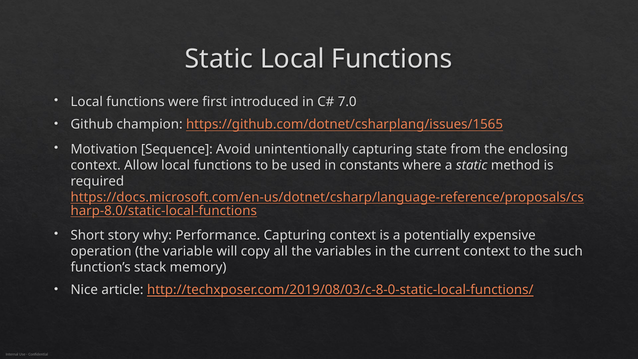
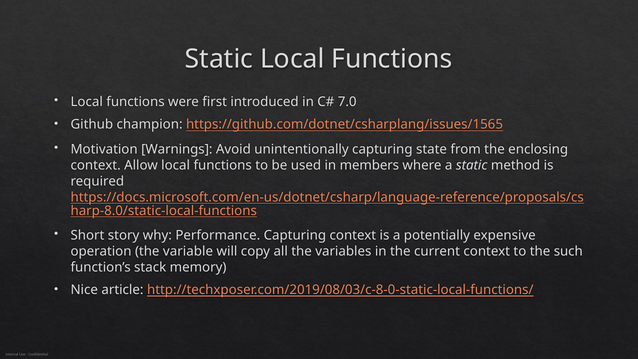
Sequence: Sequence -> Warnings
constants: constants -> members
